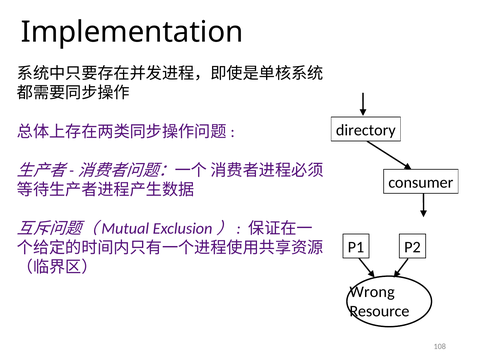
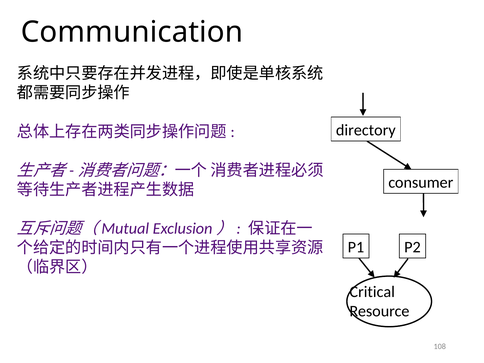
Implementation: Implementation -> Communication
Wrong: Wrong -> Critical
